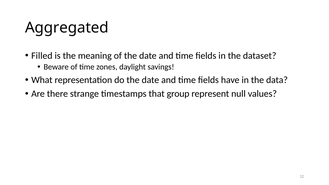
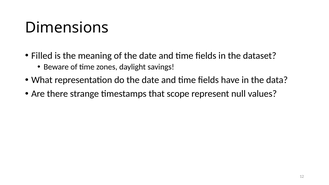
Aggregated: Aggregated -> Dimensions
group: group -> scope
